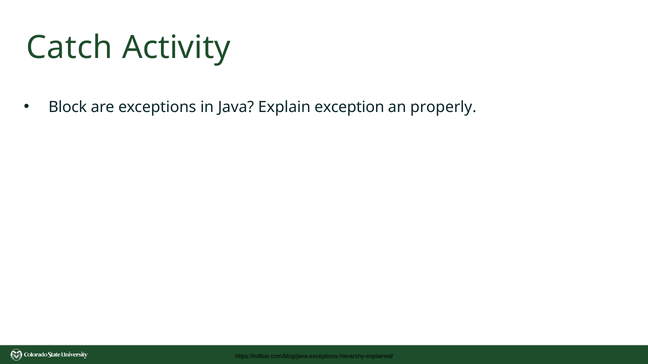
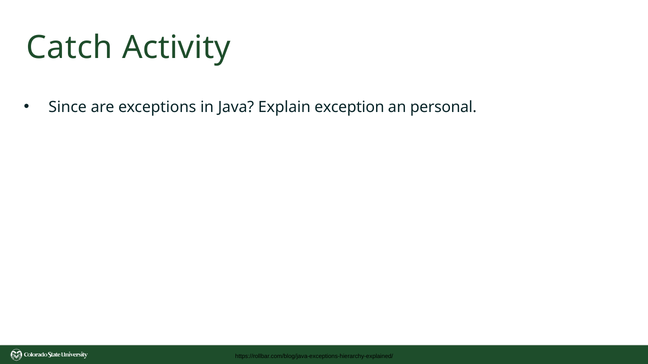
Block: Block -> Since
properly: properly -> personal
